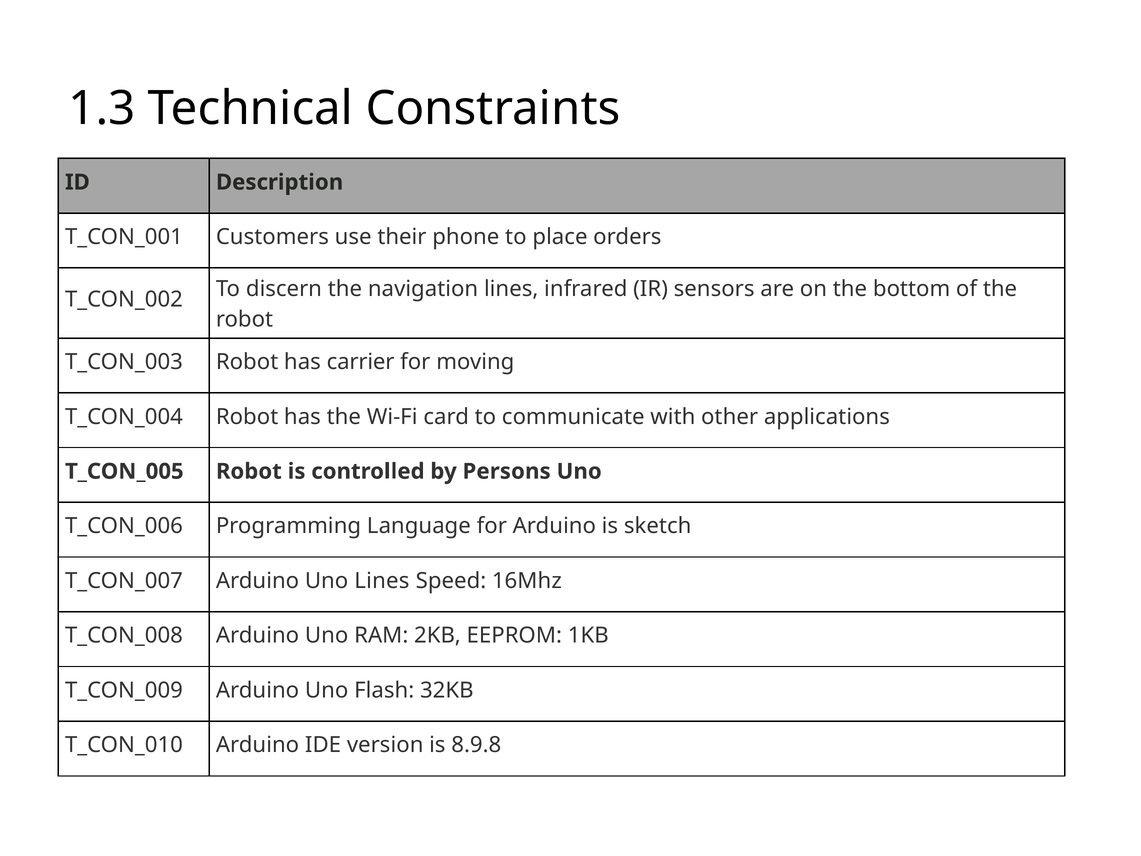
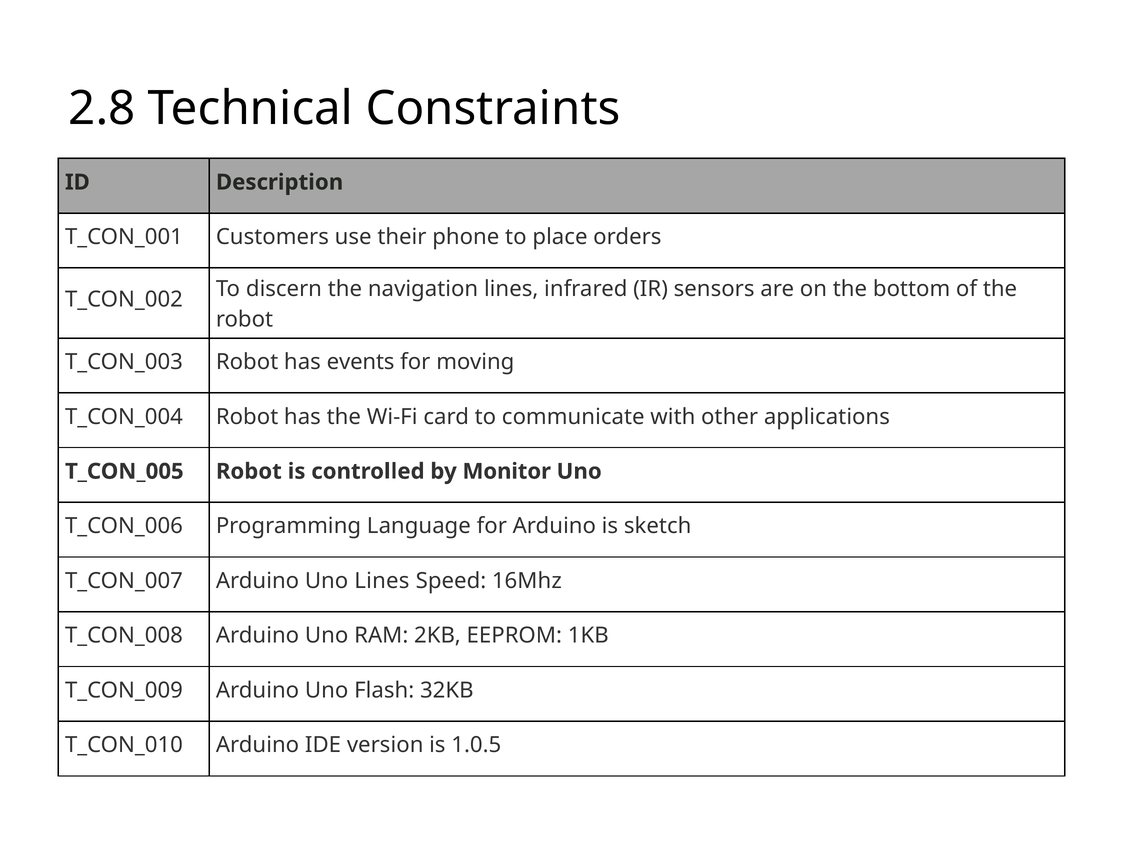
1.3: 1.3 -> 2.8
carrier: carrier -> events
Persons: Persons -> Monitor
8.9.8: 8.9.8 -> 1.0.5
